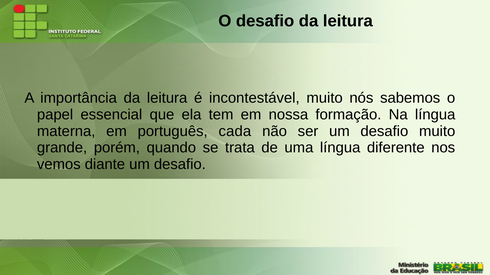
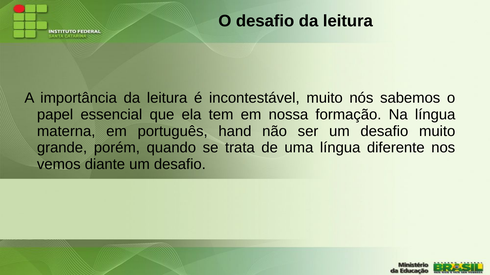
cada: cada -> hand
